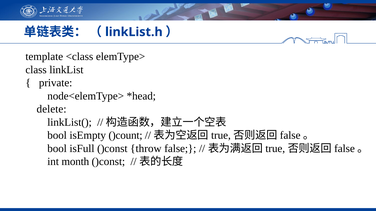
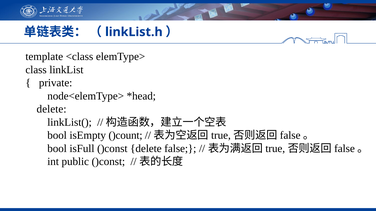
)const throw: throw -> delete
month: month -> public
